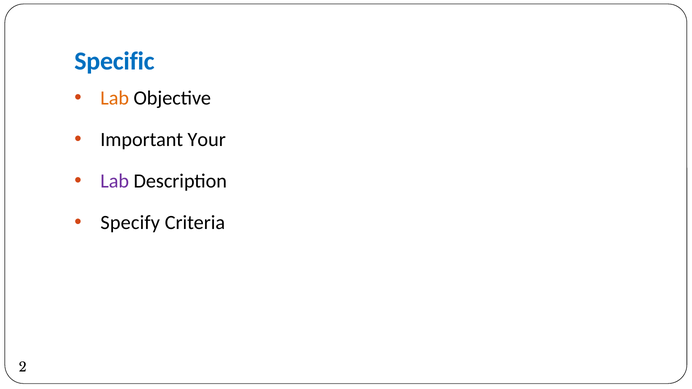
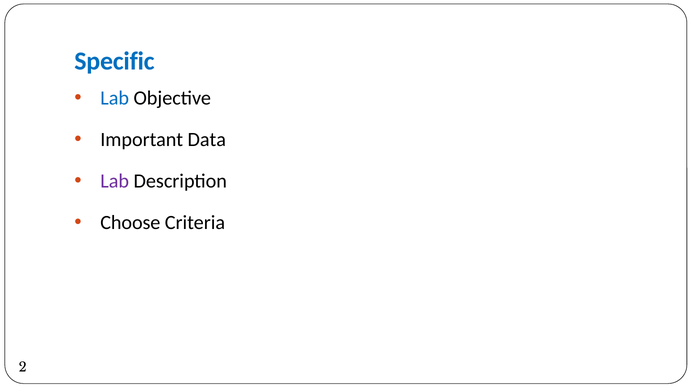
Lab at (115, 98) colour: orange -> blue
Your: Your -> Data
Specify: Specify -> Choose
